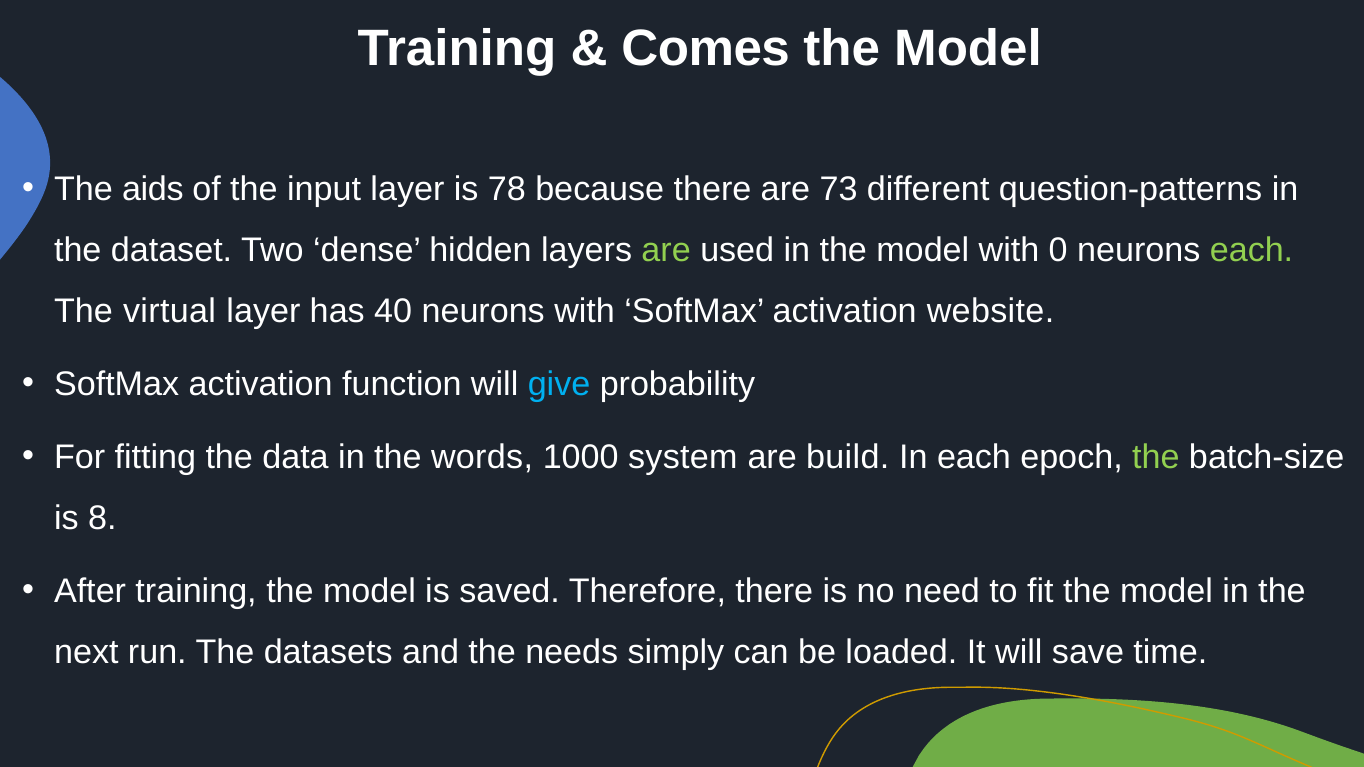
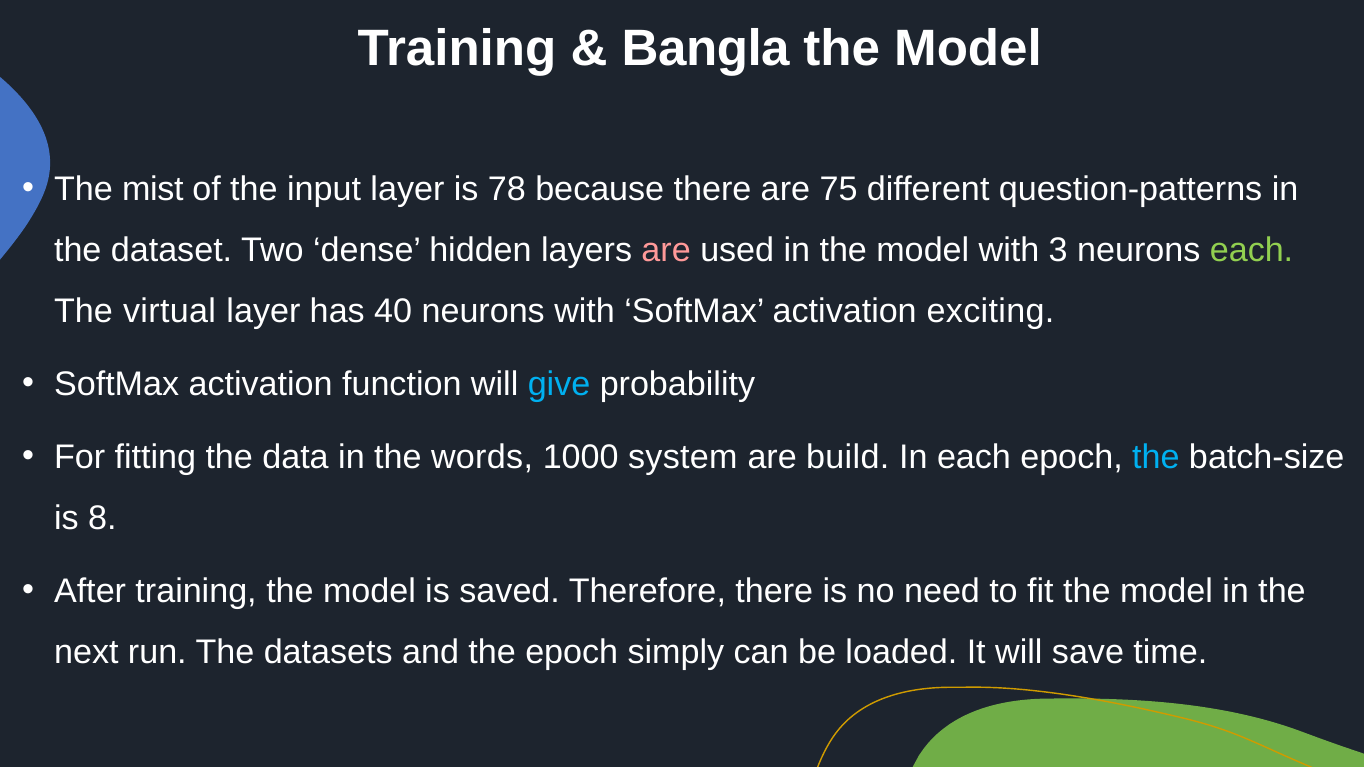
Comes: Comes -> Bangla
aids: aids -> mist
73: 73 -> 75
are at (666, 250) colour: light green -> pink
0: 0 -> 3
website: website -> exciting
the at (1156, 457) colour: light green -> light blue
the needs: needs -> epoch
